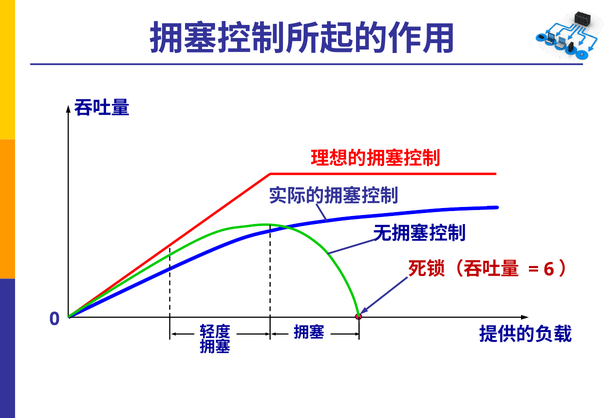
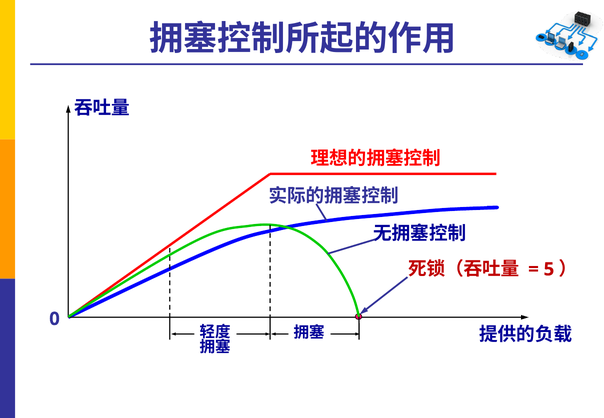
6: 6 -> 5
